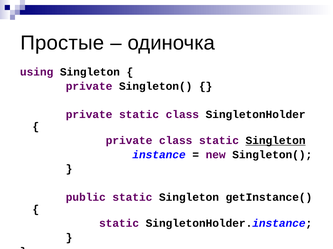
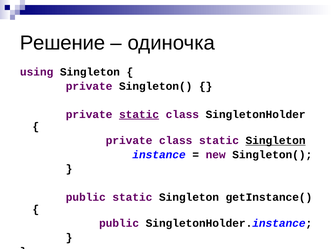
Простые: Простые -> Решение
static at (139, 115) underline: none -> present
static at (119, 224): static -> public
